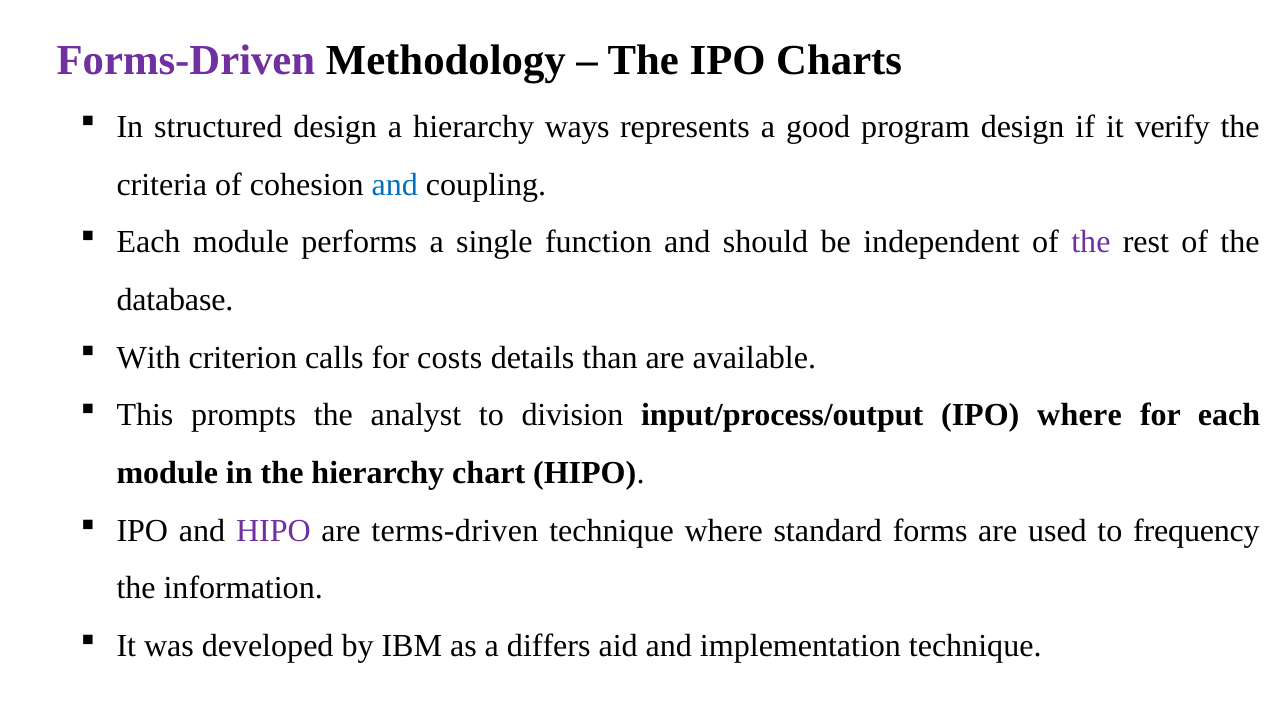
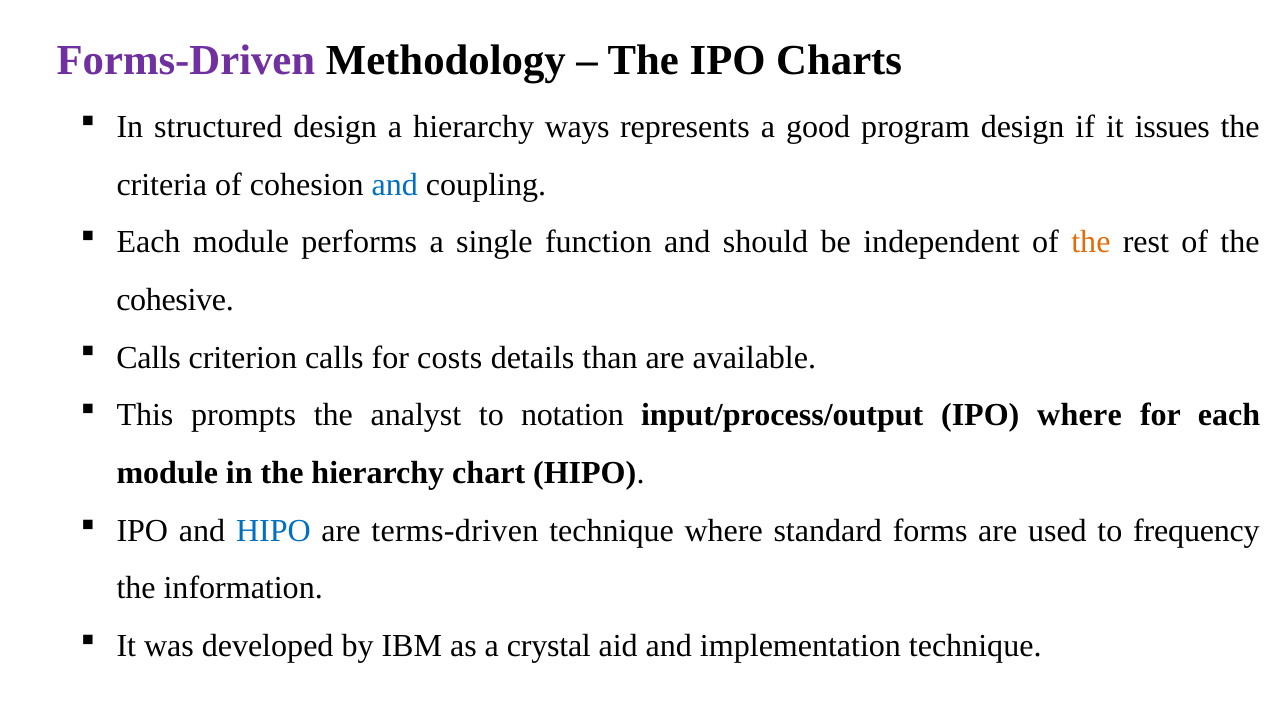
verify: verify -> issues
the at (1091, 242) colour: purple -> orange
database: database -> cohesive
With at (149, 358): With -> Calls
division: division -> notation
HIPO at (273, 531) colour: purple -> blue
differs: differs -> crystal
